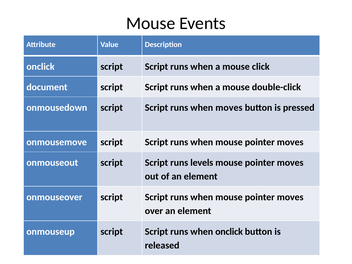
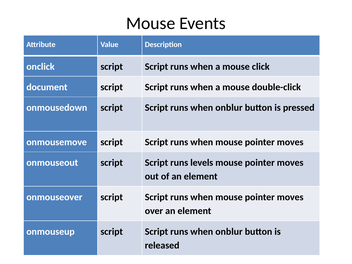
moves at (229, 108): moves -> onblur
onclick at (229, 232): onclick -> onblur
